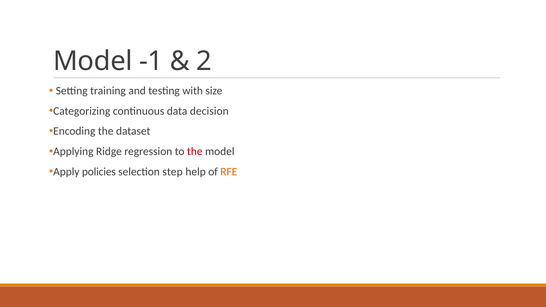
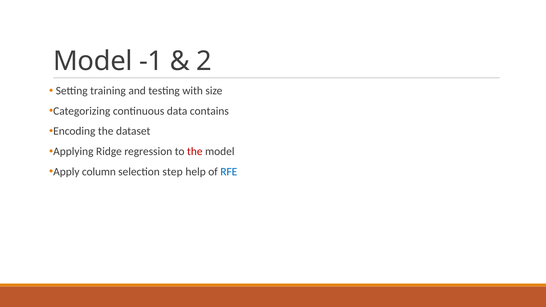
decision: decision -> contains
policies: policies -> column
RFE colour: orange -> blue
